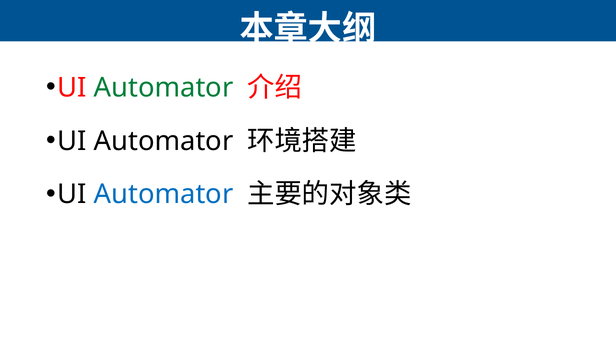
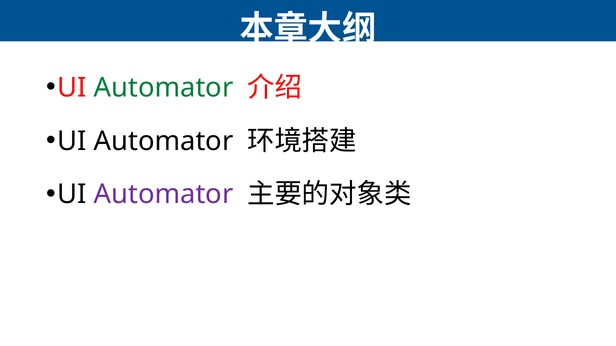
Automator at (164, 195) colour: blue -> purple
